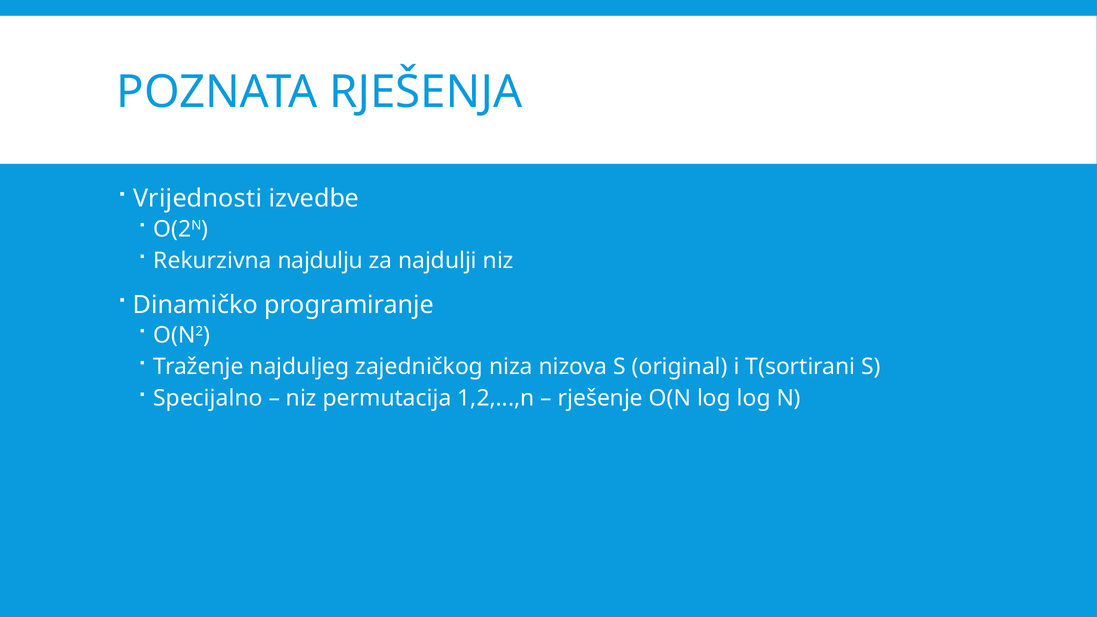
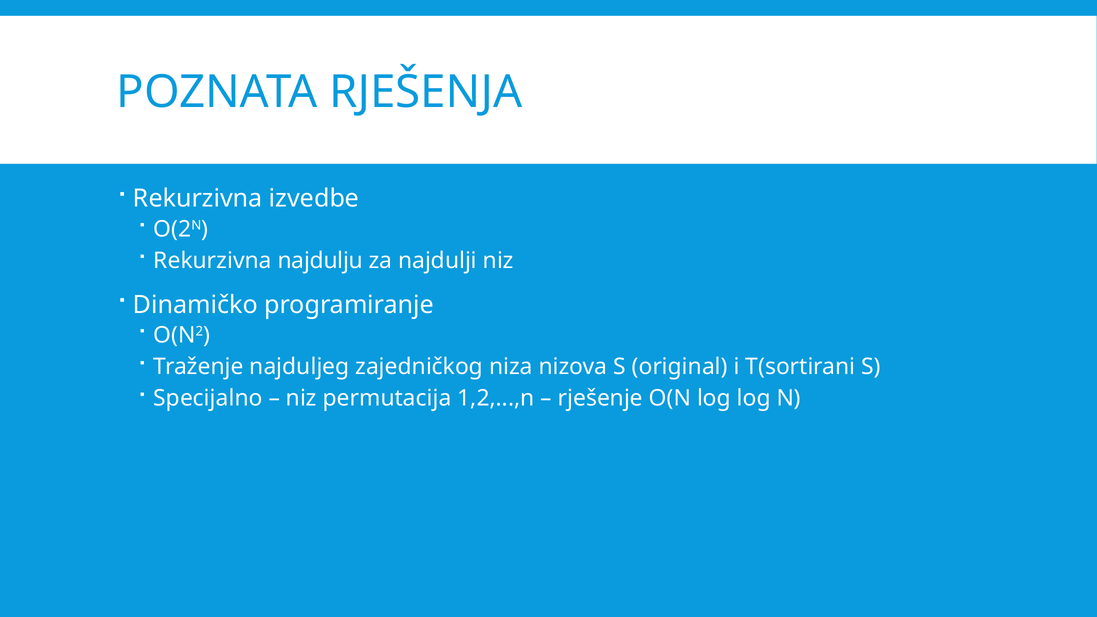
Vrijednosti at (198, 199): Vrijednosti -> Rekurzivna
